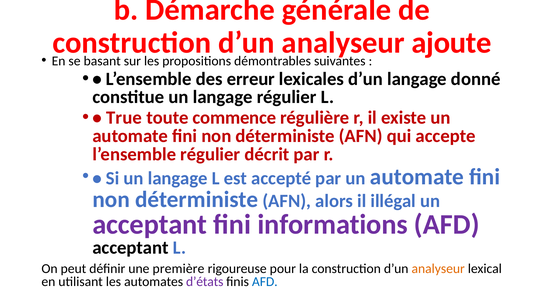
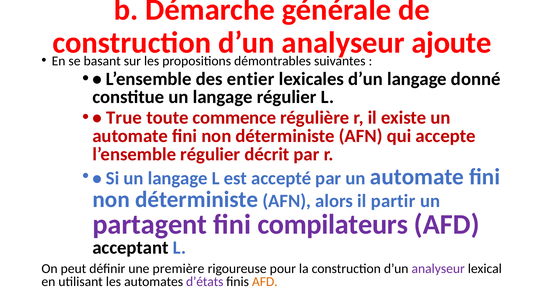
erreur: erreur -> entier
illégal: illégal -> partir
acceptant at (150, 224): acceptant -> partagent
informations: informations -> compilateurs
analyseur at (438, 269) colour: orange -> purple
AFD at (265, 282) colour: blue -> orange
